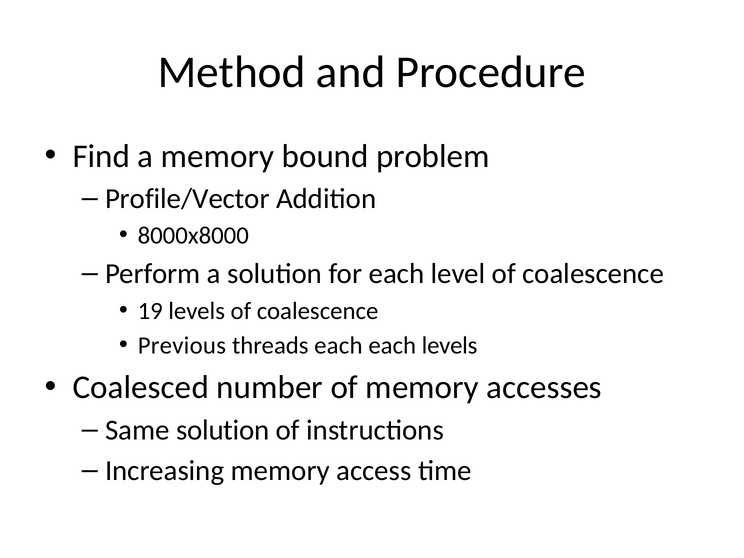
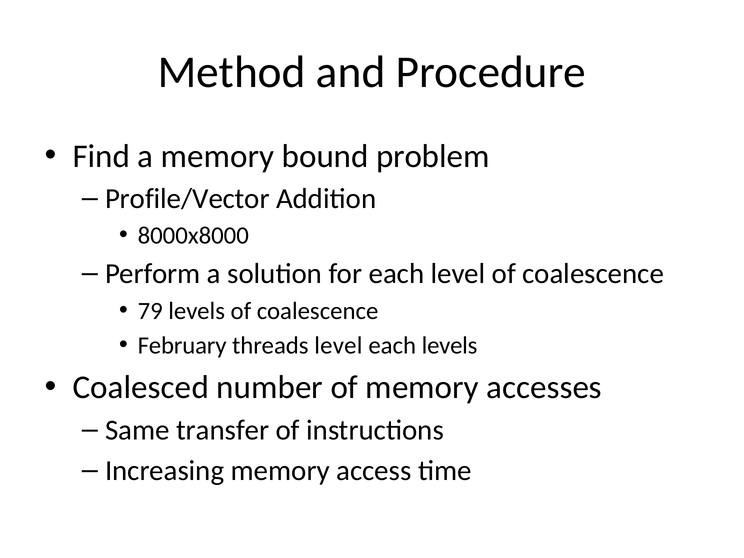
19: 19 -> 79
Previous: Previous -> February
threads each: each -> level
Same solution: solution -> transfer
